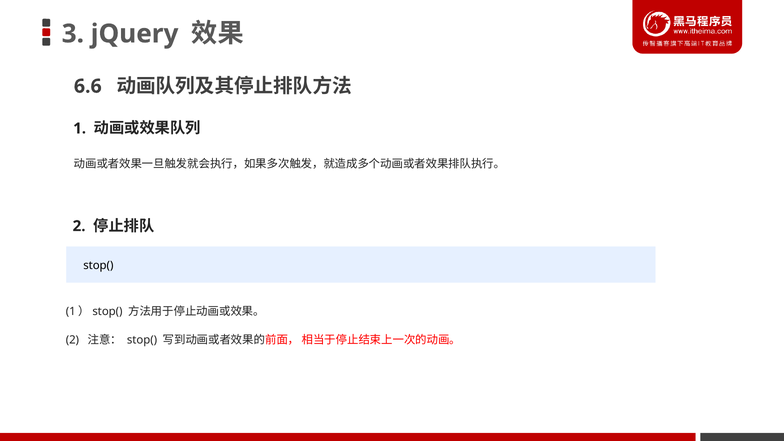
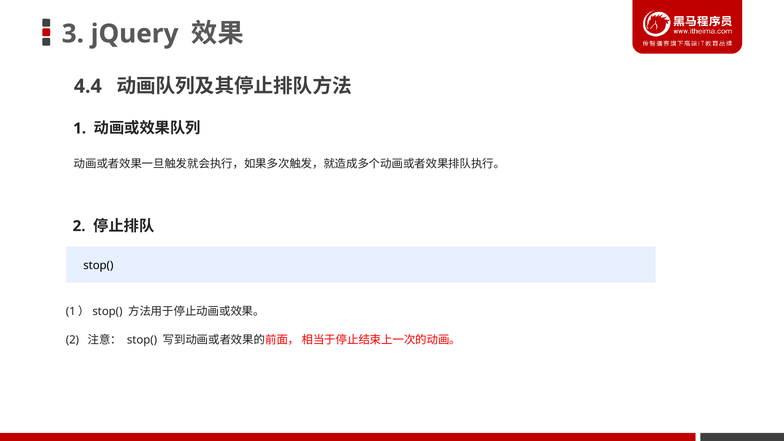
6.6: 6.6 -> 4.4
